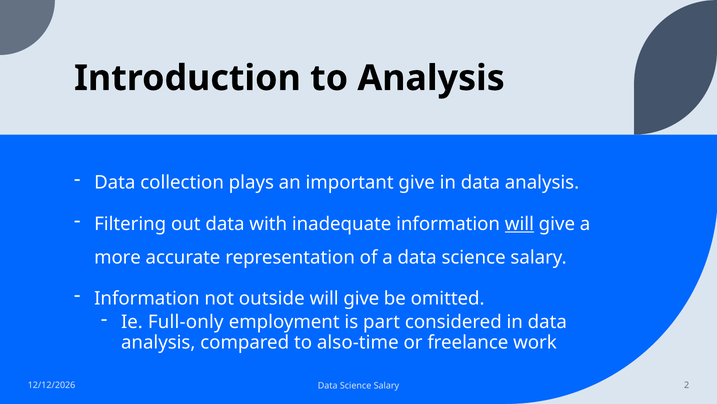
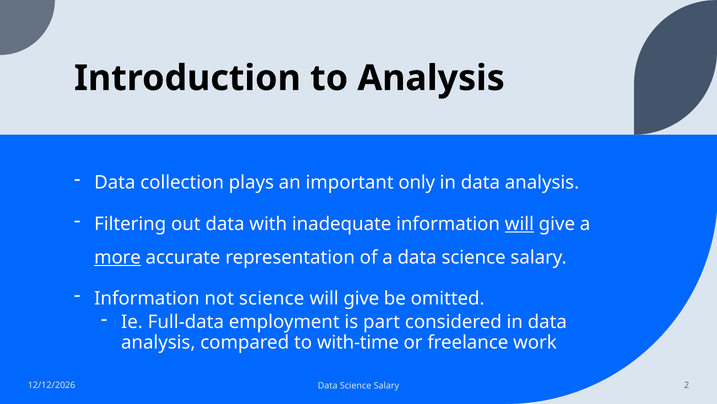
important give: give -> only
more underline: none -> present
not outside: outside -> science
Full-only: Full-only -> Full-data
also-time: also-time -> with-time
